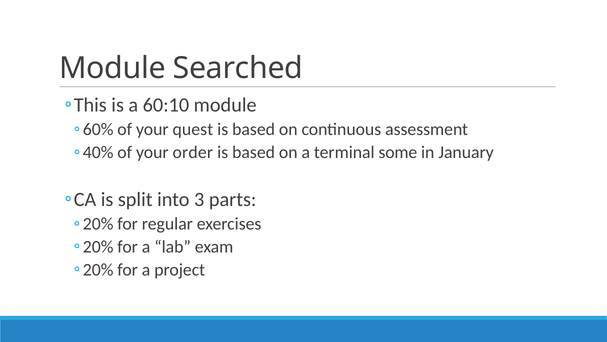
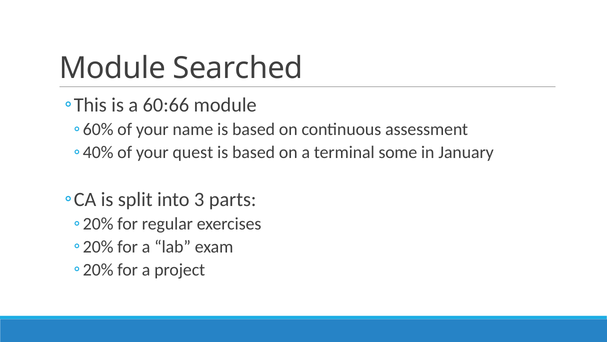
60:10: 60:10 -> 60:66
quest: quest -> name
order: order -> quest
